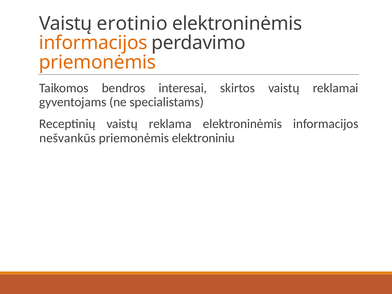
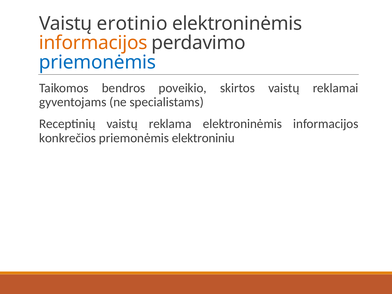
priemonėmis at (97, 62) colour: orange -> blue
interesai: interesai -> poveikio
nešvankūs: nešvankūs -> konkrečios
